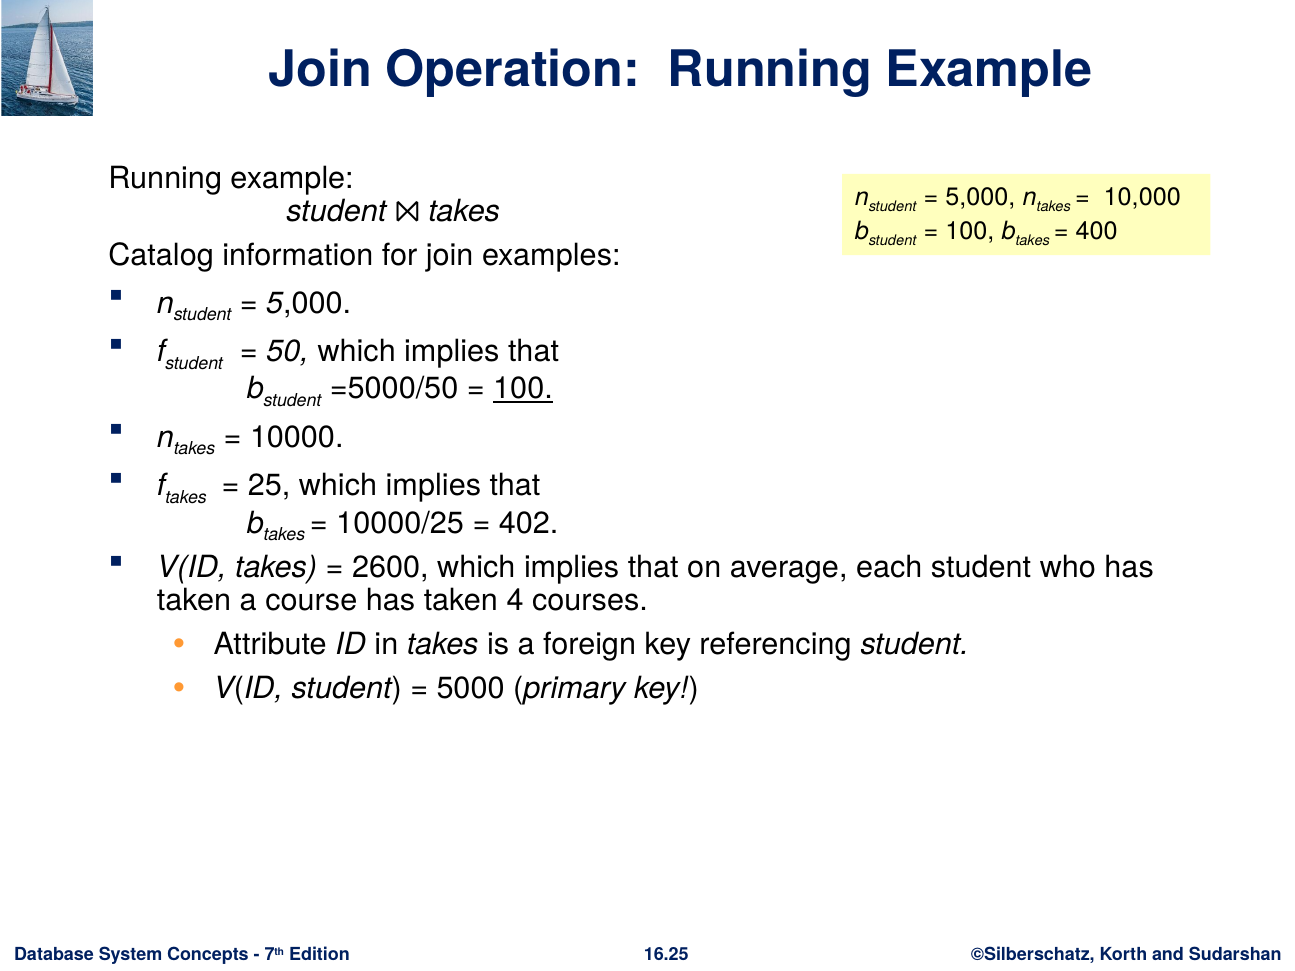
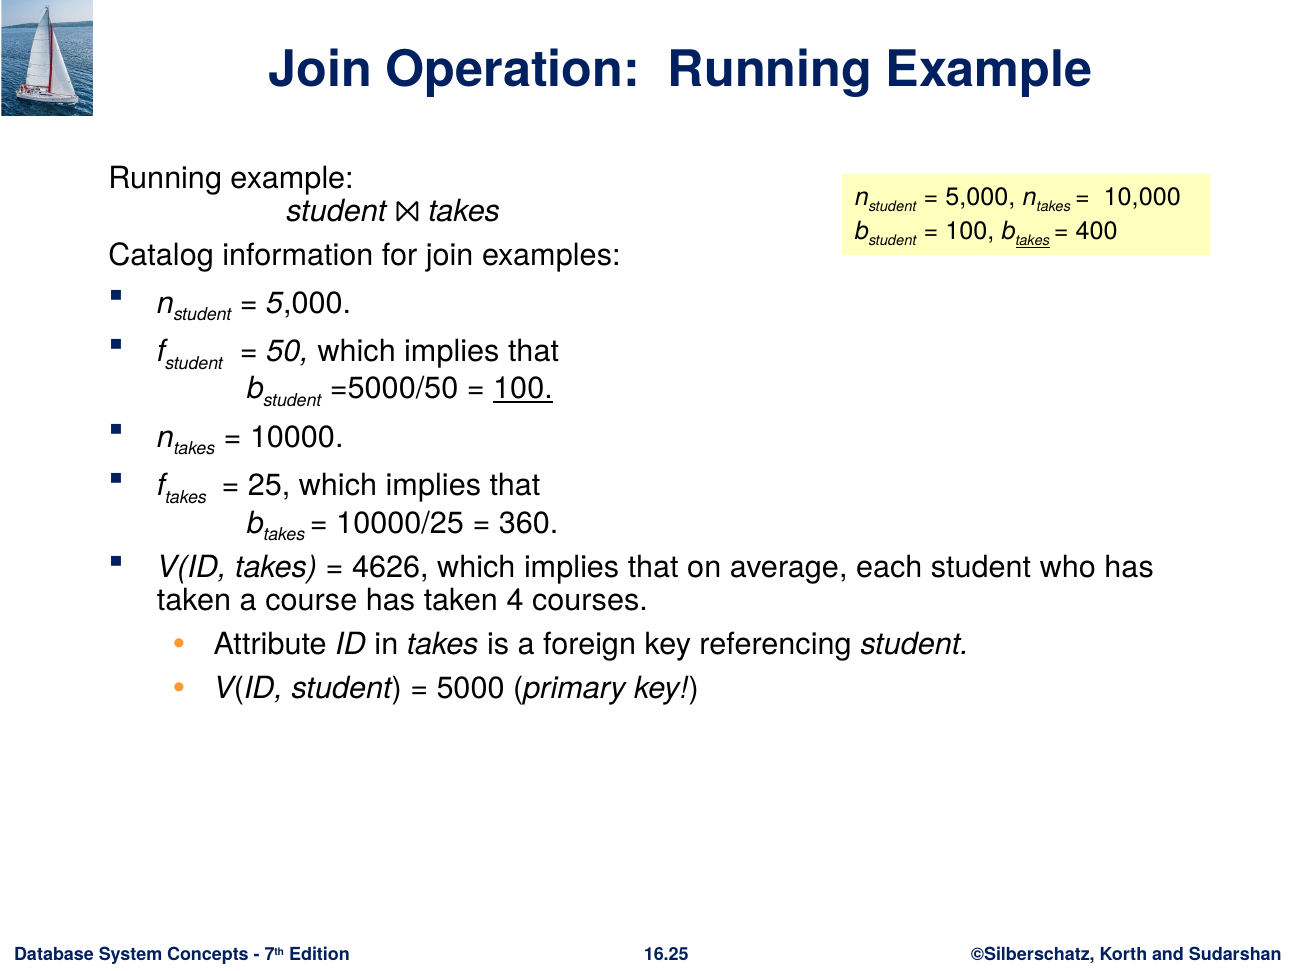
takes at (1033, 241) underline: none -> present
402: 402 -> 360
2600: 2600 -> 4626
